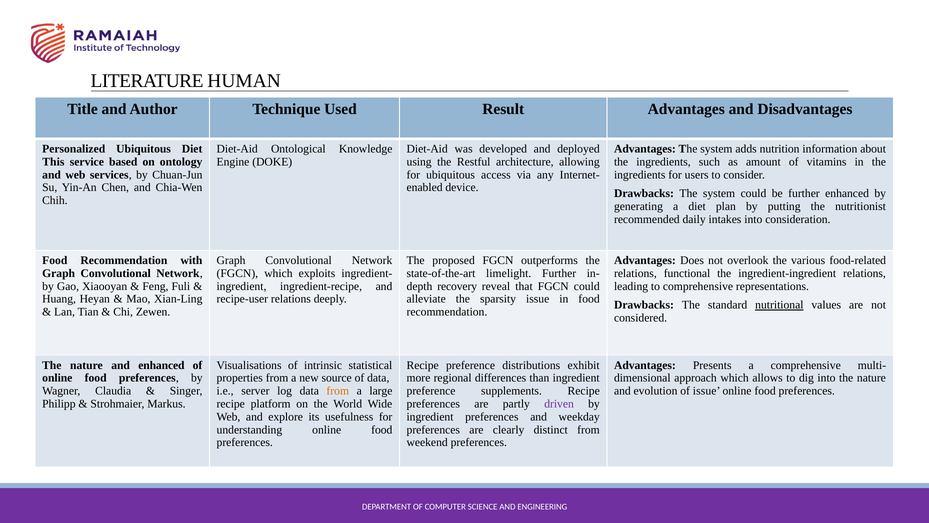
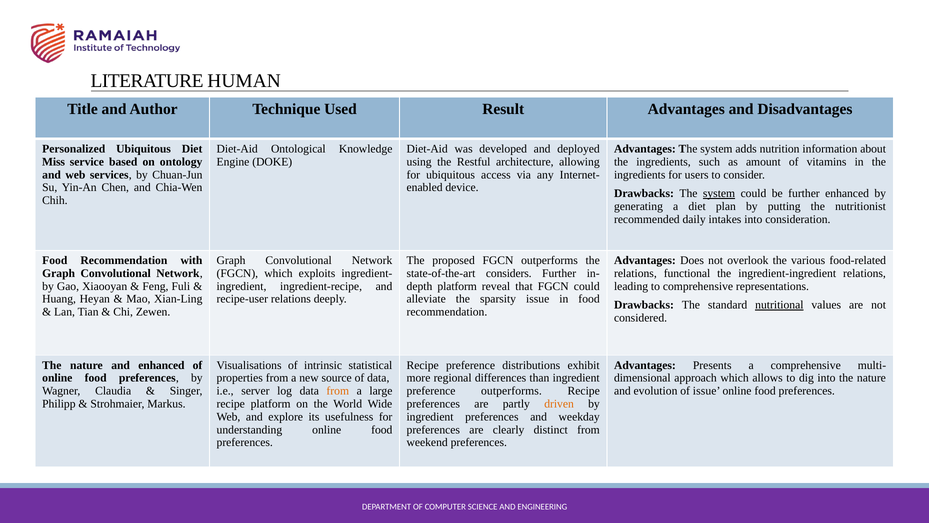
This: This -> Miss
system at (719, 193) underline: none -> present
limelight: limelight -> considers
recovery at (457, 286): recovery -> platform
preference supplements: supplements -> outperforms
driven colour: purple -> orange
